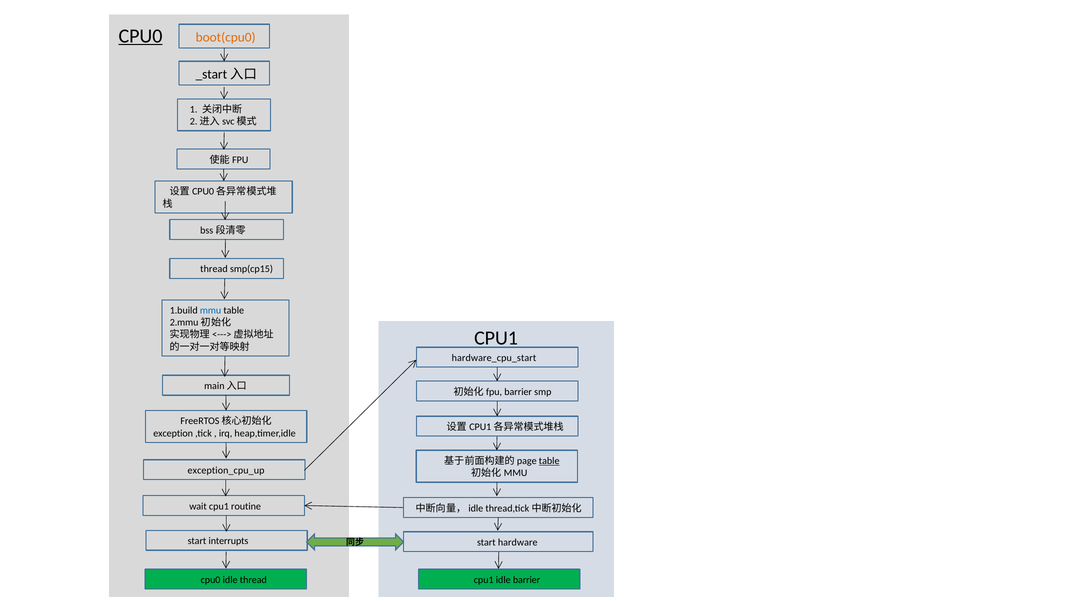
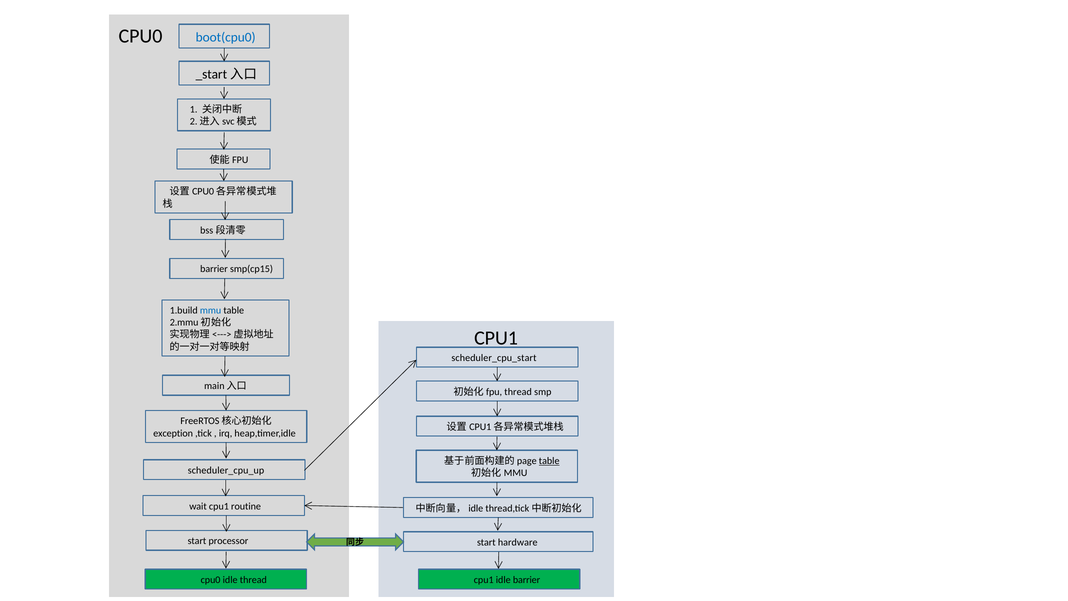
CPU0 at (140, 36) underline: present -> none
boot(cpu0 colour: orange -> blue
thread at (214, 269): thread -> barrier
hardware_cpu_start: hardware_cpu_start -> scheduler_cpu_start
barrier at (518, 392): barrier -> thread
exception_cpu_up: exception_cpu_up -> scheduler_cpu_up
interrupts: interrupts -> processor
